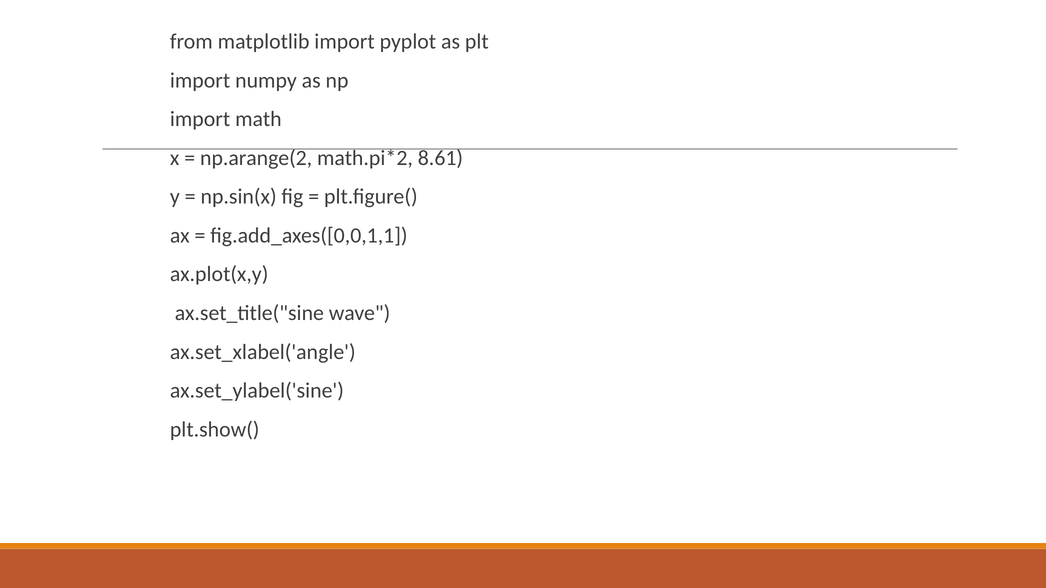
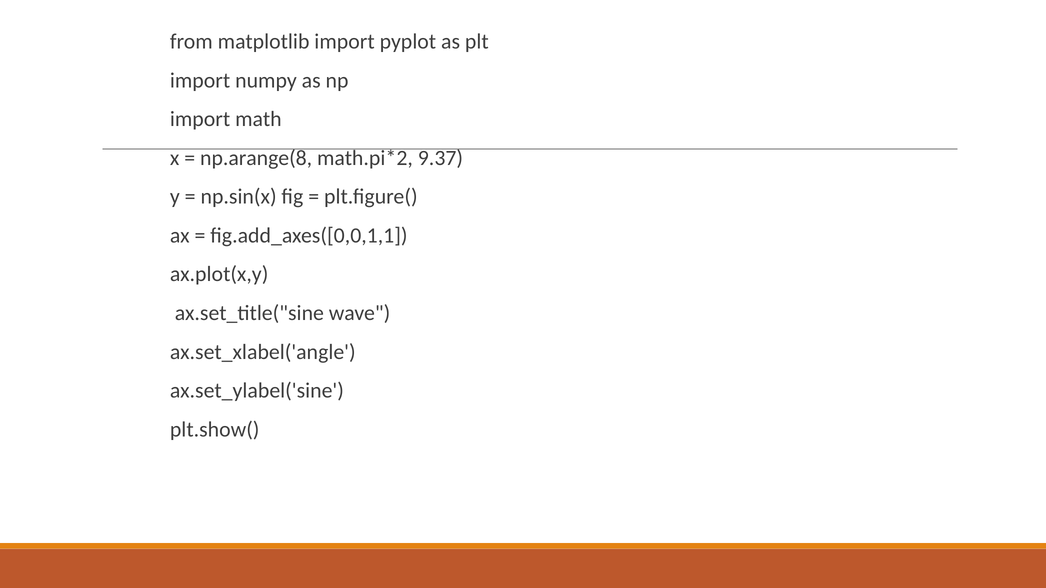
np.arange(2: np.arange(2 -> np.arange(8
8.61: 8.61 -> 9.37
